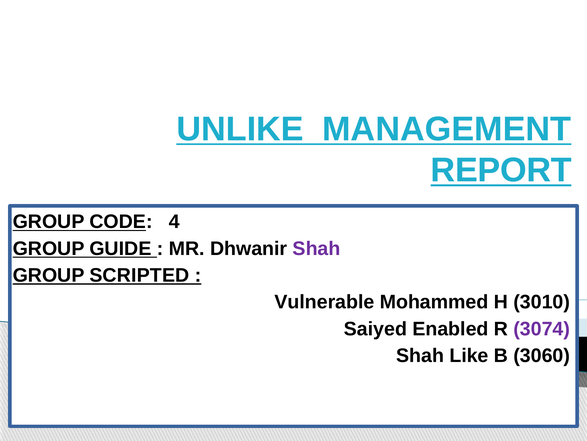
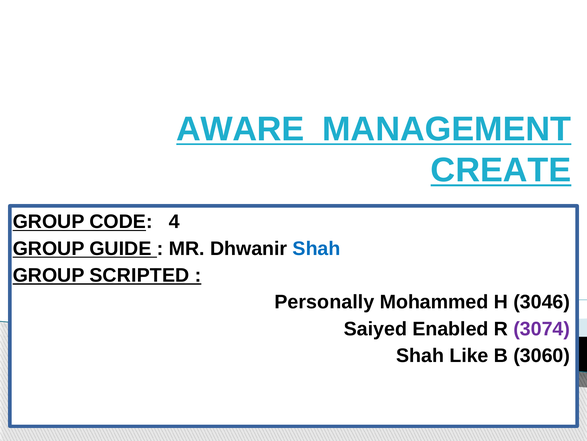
UNLIKE: UNLIKE -> AWARE
REPORT: REPORT -> CREATE
Shah at (317, 248) colour: purple -> blue
Vulnerable: Vulnerable -> Personally
3010: 3010 -> 3046
